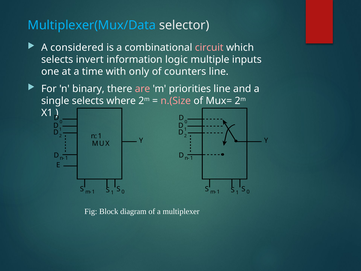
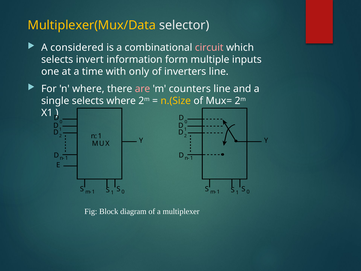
Multiplexer(Mux/Data colour: light blue -> yellow
logic: logic -> form
counters: counters -> inverters
n binary: binary -> where
priorities: priorities -> counters
n.(Size colour: pink -> yellow
